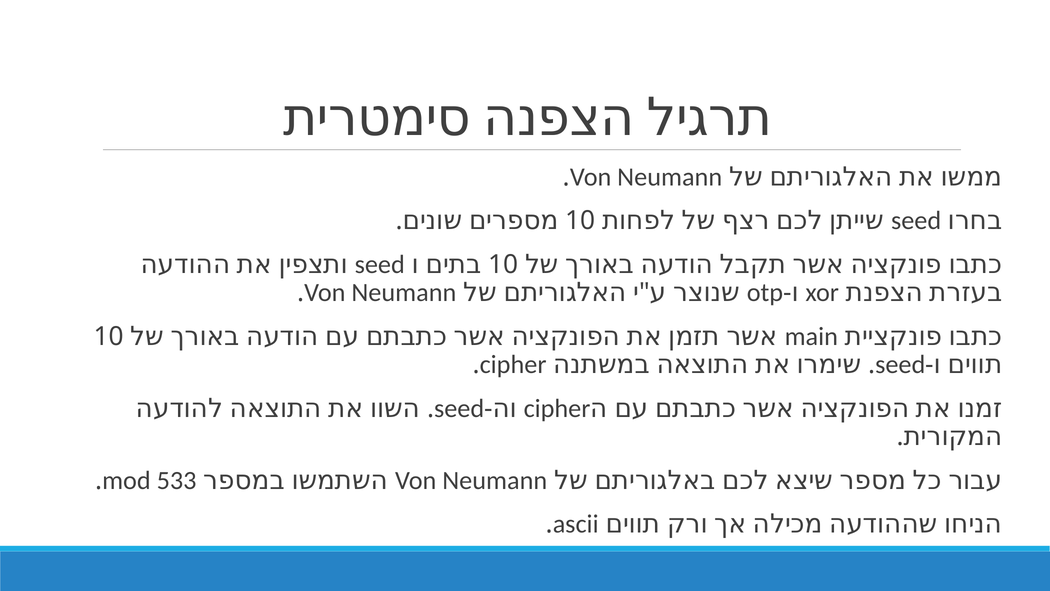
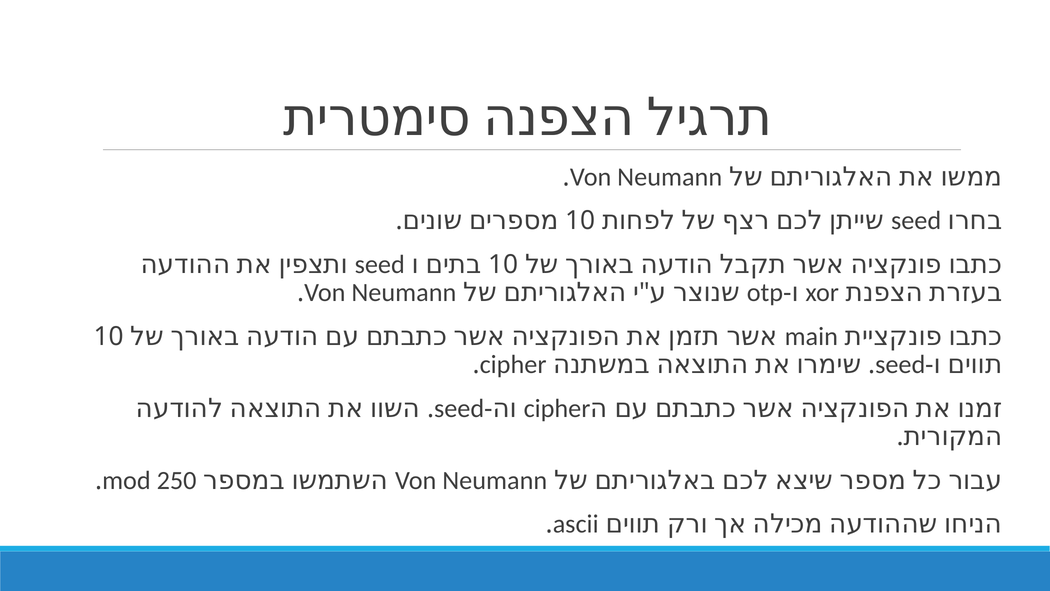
533: 533 -> 250
